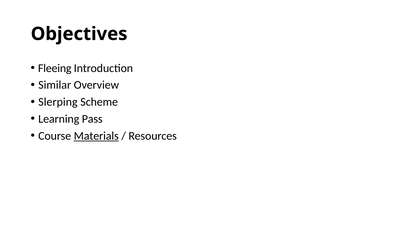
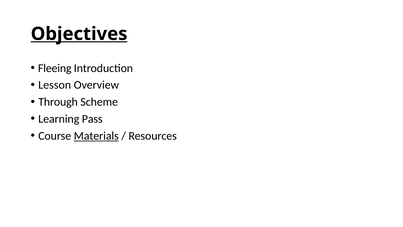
Objectives underline: none -> present
Similar: Similar -> Lesson
Slerping: Slerping -> Through
